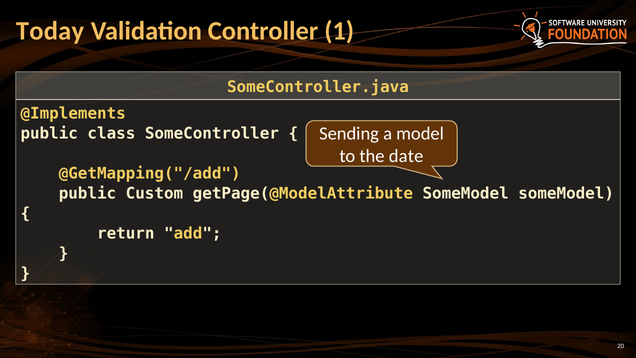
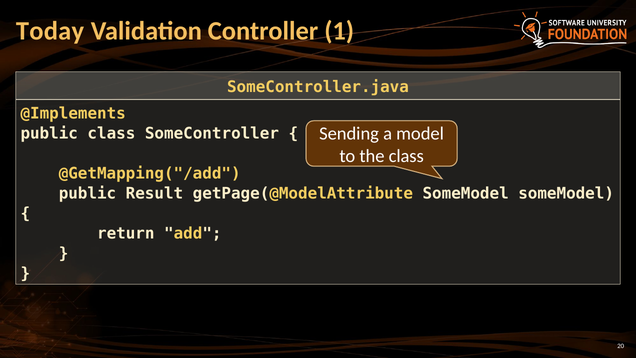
the date: date -> class
Custom: Custom -> Result
